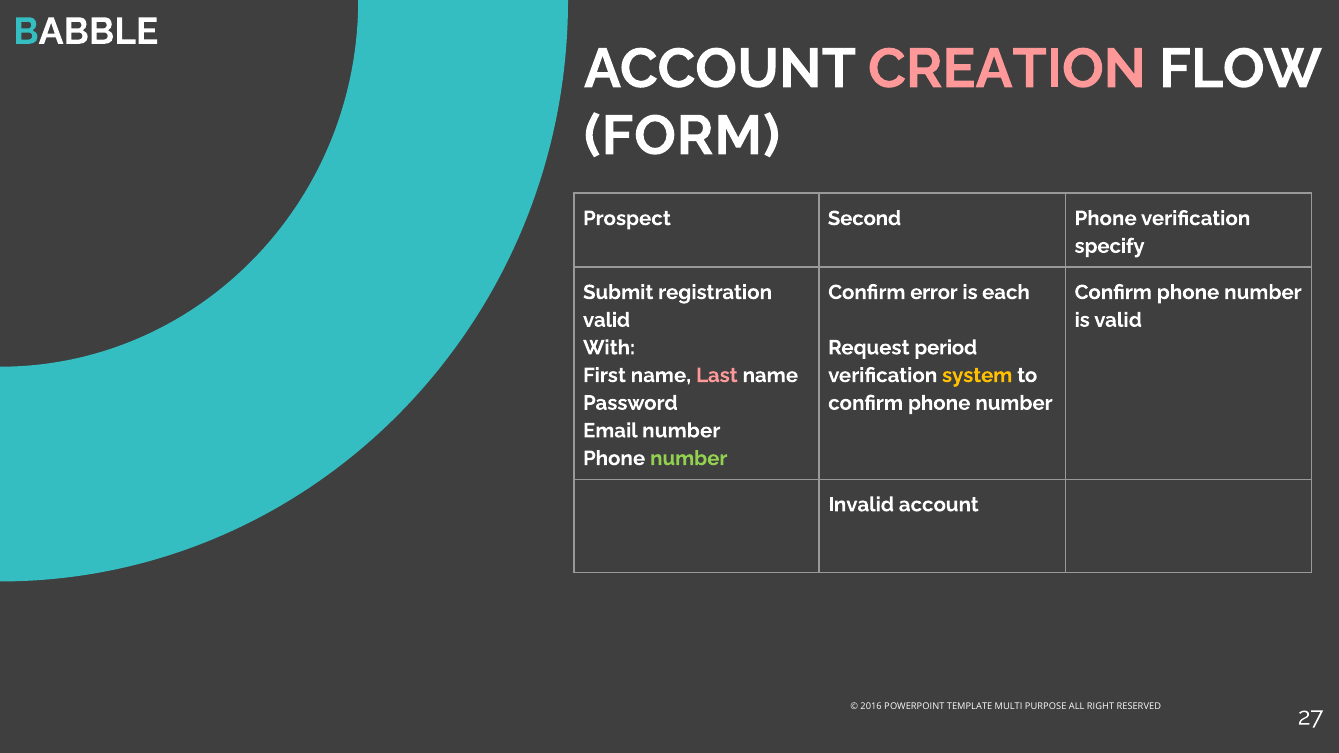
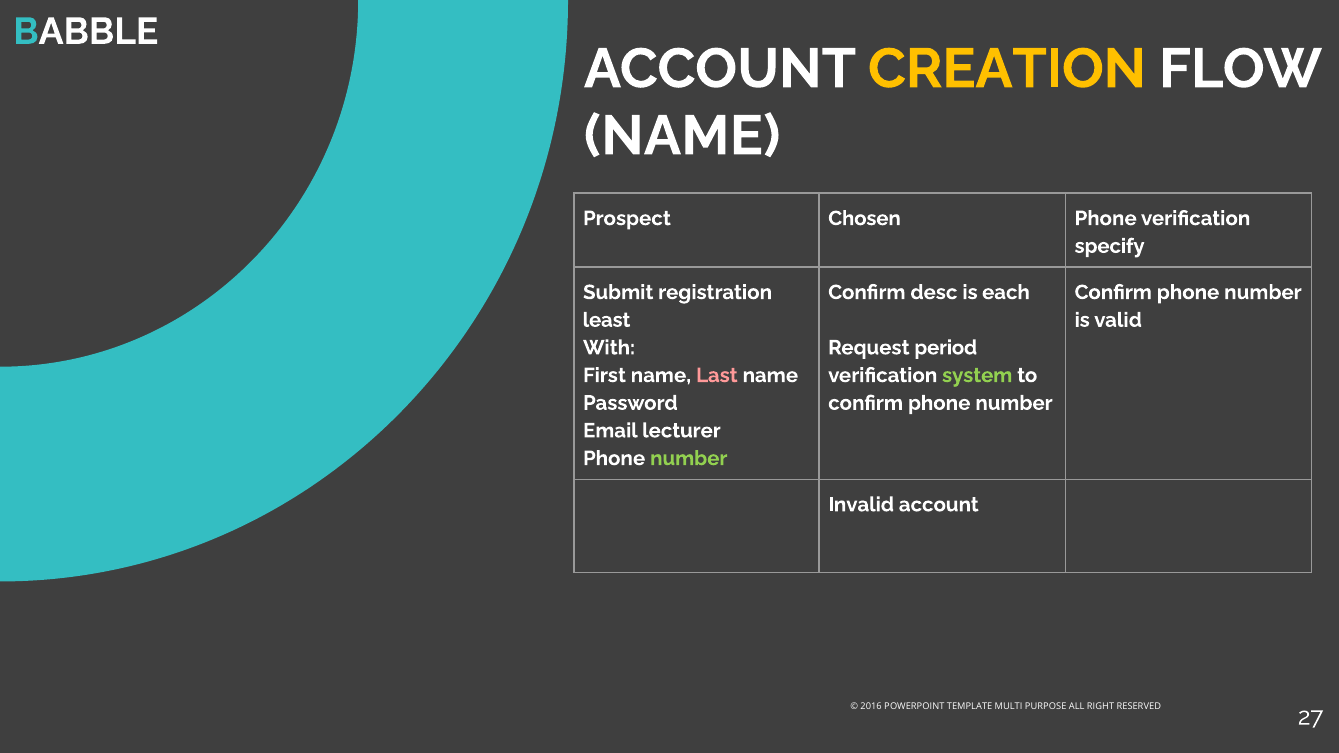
CREATION colour: pink -> yellow
FORM at (682, 136): FORM -> NAME
Second: Second -> Chosen
error: error -> desc
valid at (606, 320): valid -> least
system colour: yellow -> light green
Email number: number -> lecturer
